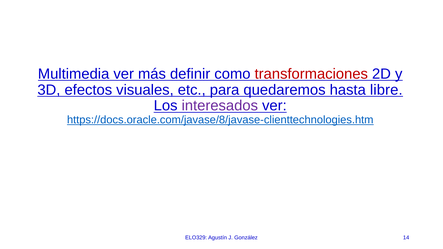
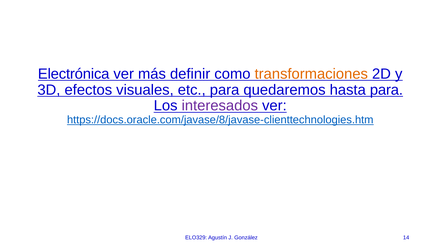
Multimedia: Multimedia -> Electrónica
transformaciones colour: red -> orange
hasta libre: libre -> para
